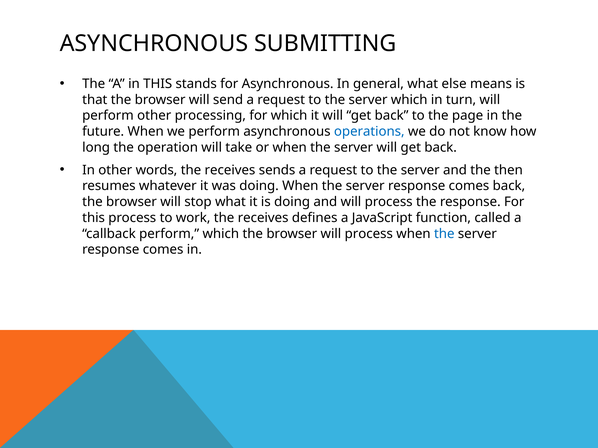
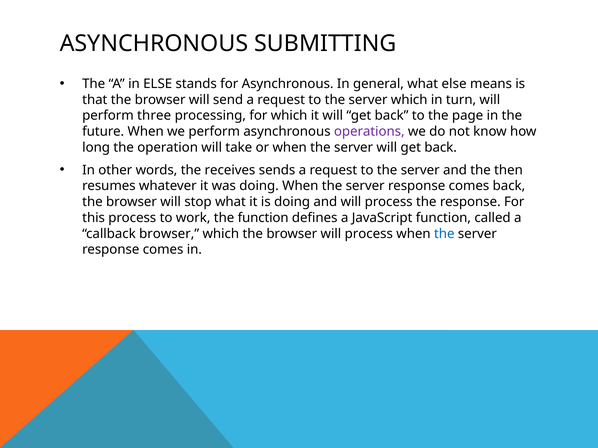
in THIS: THIS -> ELSE
perform other: other -> three
operations colour: blue -> purple
work the receives: receives -> function
callback perform: perform -> browser
